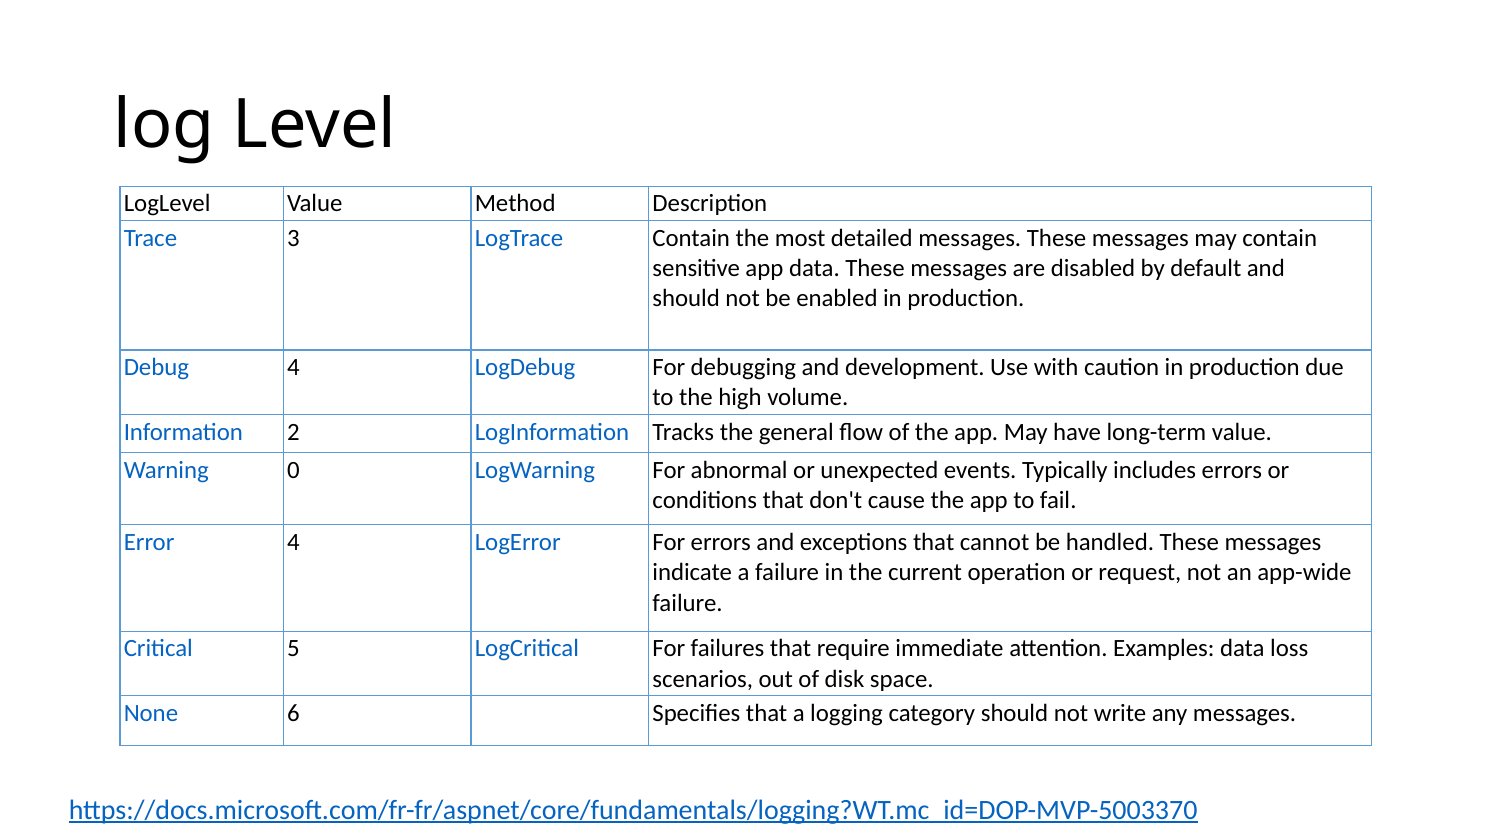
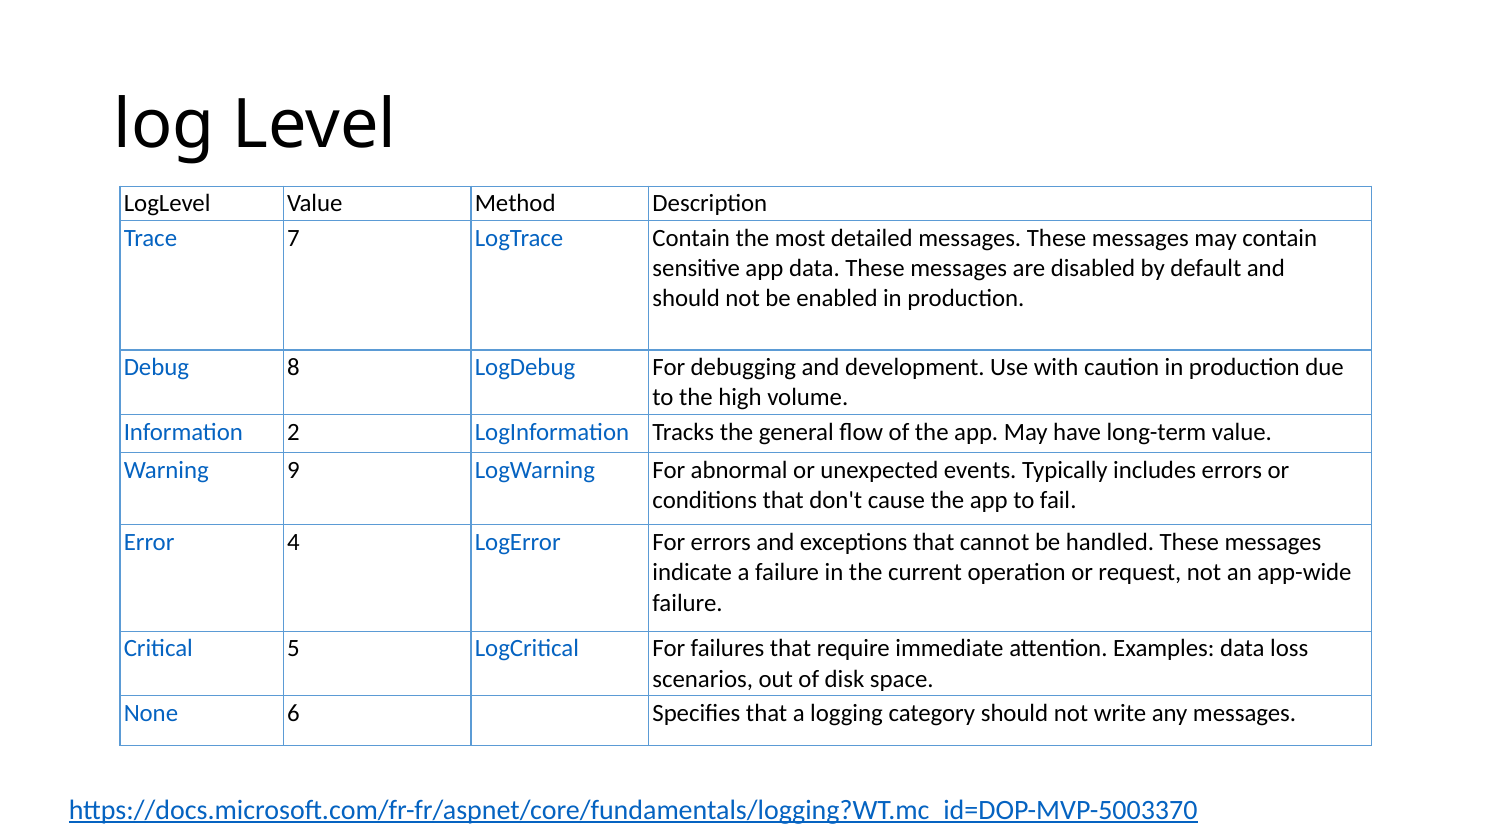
3: 3 -> 7
Debug 4: 4 -> 8
0: 0 -> 9
